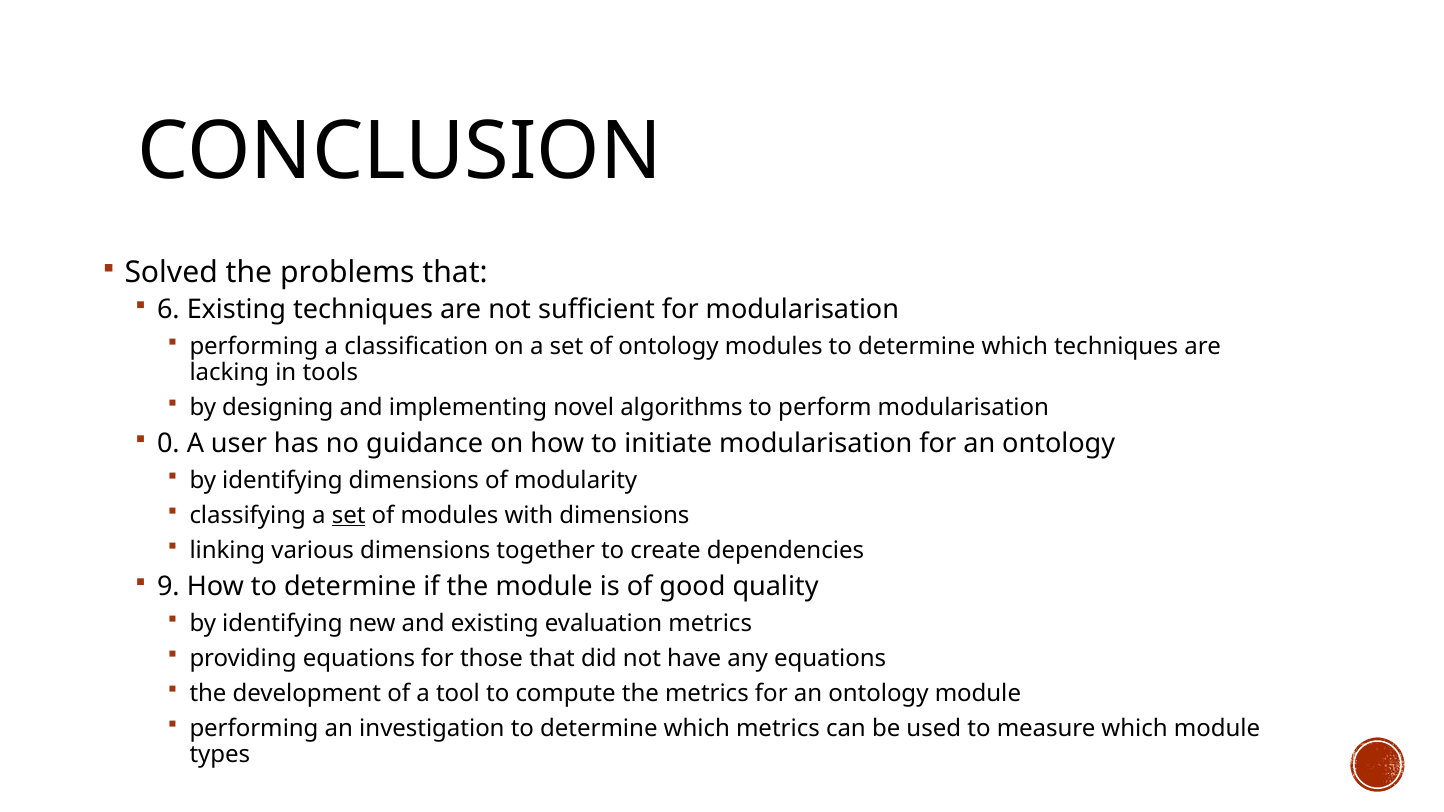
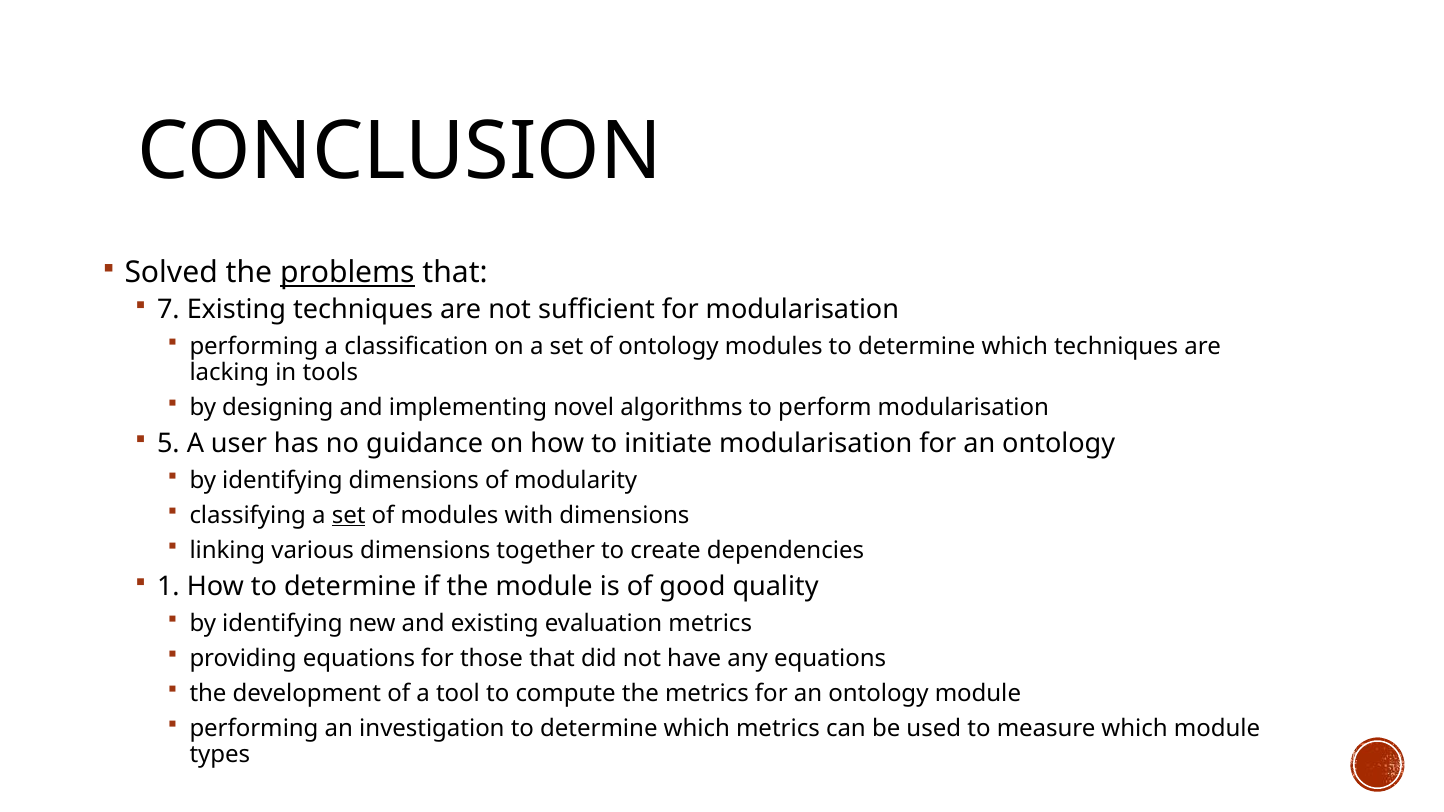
problems underline: none -> present
6: 6 -> 7
0: 0 -> 5
9: 9 -> 1
